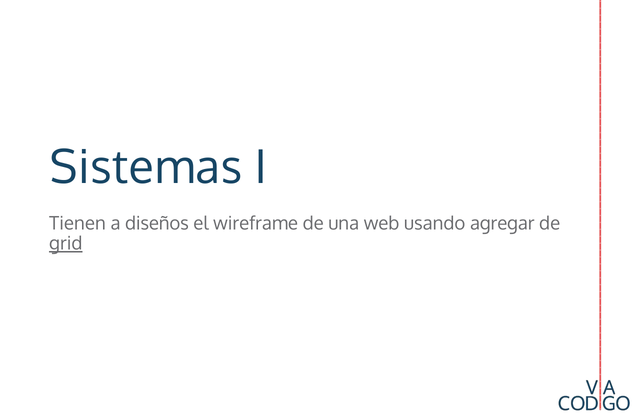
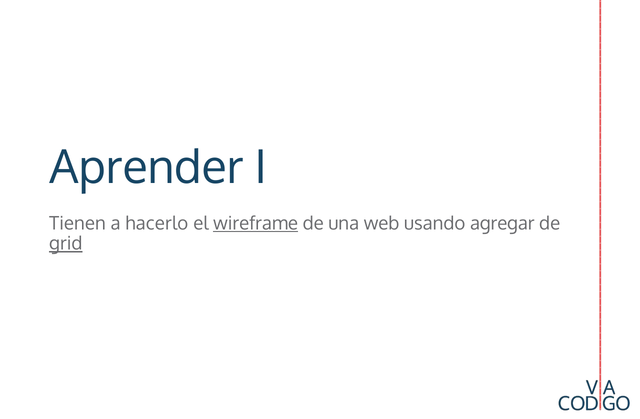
Sistemas: Sistemas -> Aprender
diseños: diseños -> hacerlo
wireframe underline: none -> present
